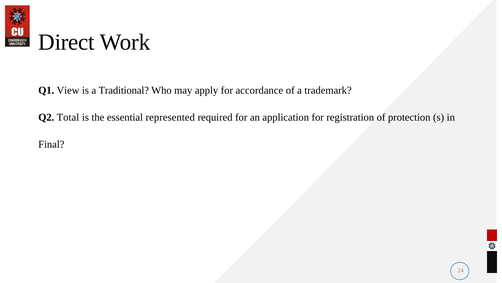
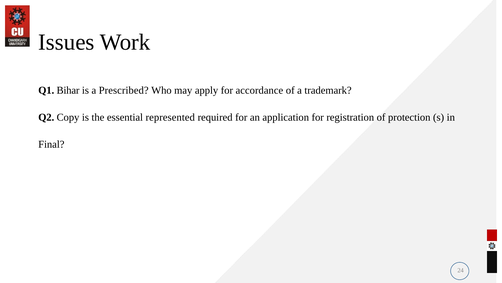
Direct: Direct -> Issues
View: View -> Bihar
Traditional: Traditional -> Prescribed
Total: Total -> Copy
